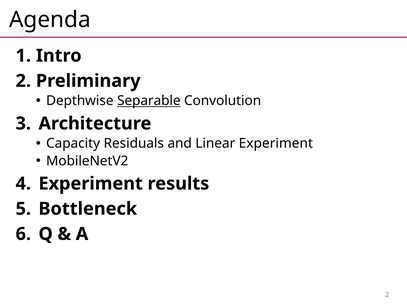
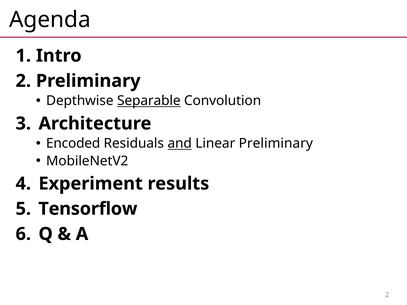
Capacity: Capacity -> Encoded
and underline: none -> present
Linear Experiment: Experiment -> Preliminary
Bottleneck: Bottleneck -> Tensorflow
